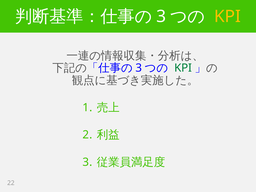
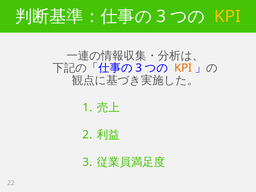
KPI at (183, 68) colour: green -> orange
